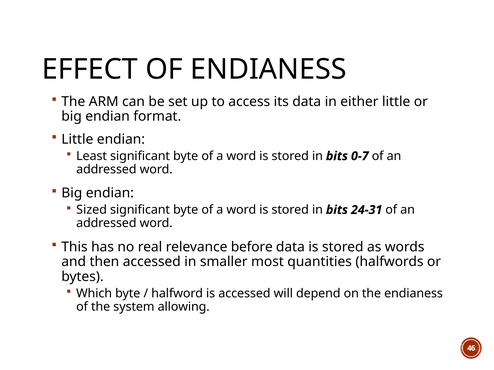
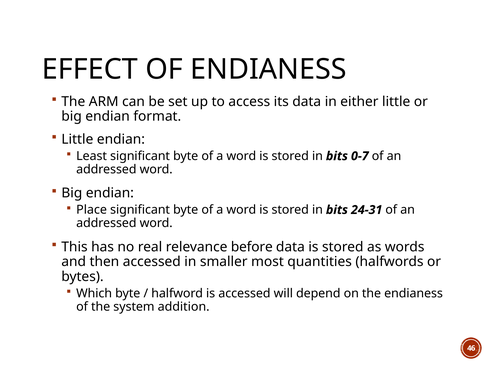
Sized: Sized -> Place
allowing: allowing -> addition
